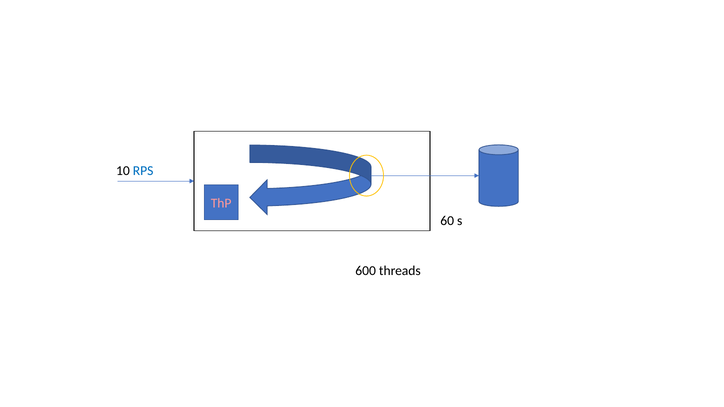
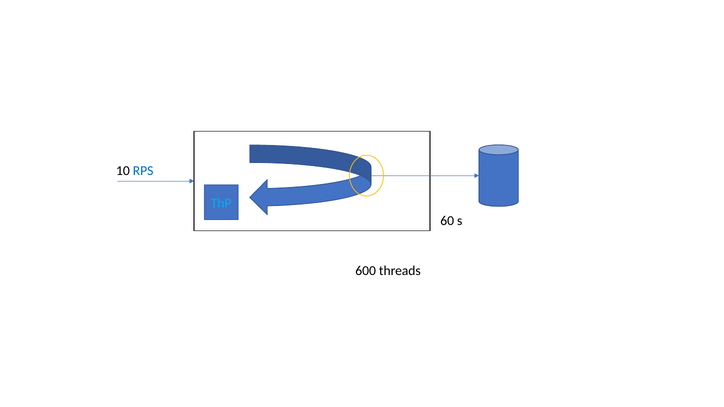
ThP colour: pink -> light blue
